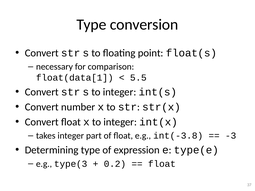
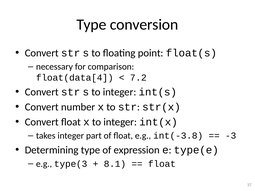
float(data[1: float(data[1 -> float(data[4
5.5: 5.5 -> 7.2
0.2: 0.2 -> 8.1
